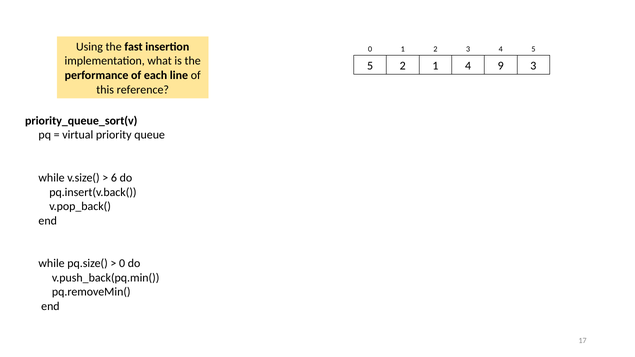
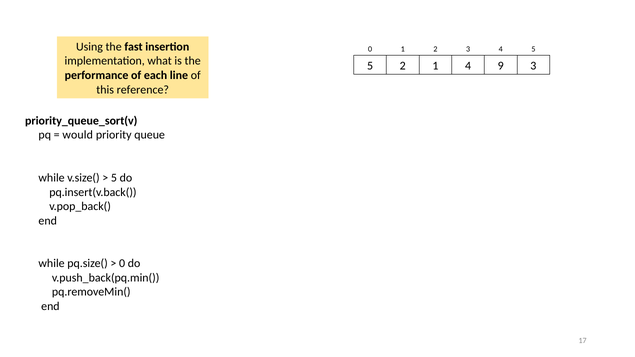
virtual: virtual -> would
6 at (114, 178): 6 -> 5
